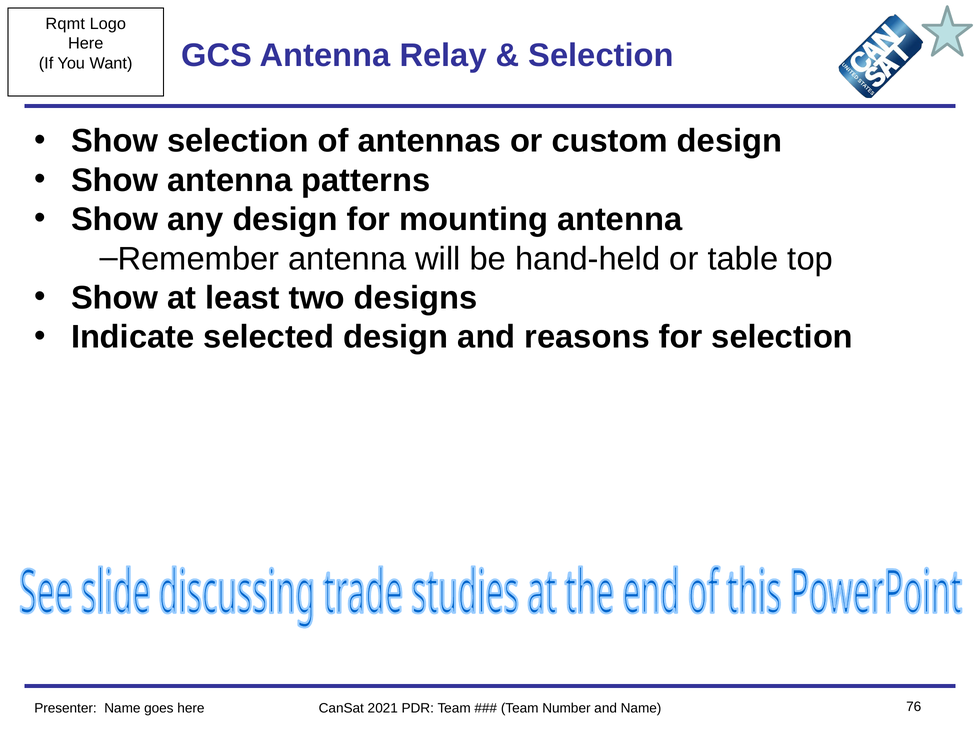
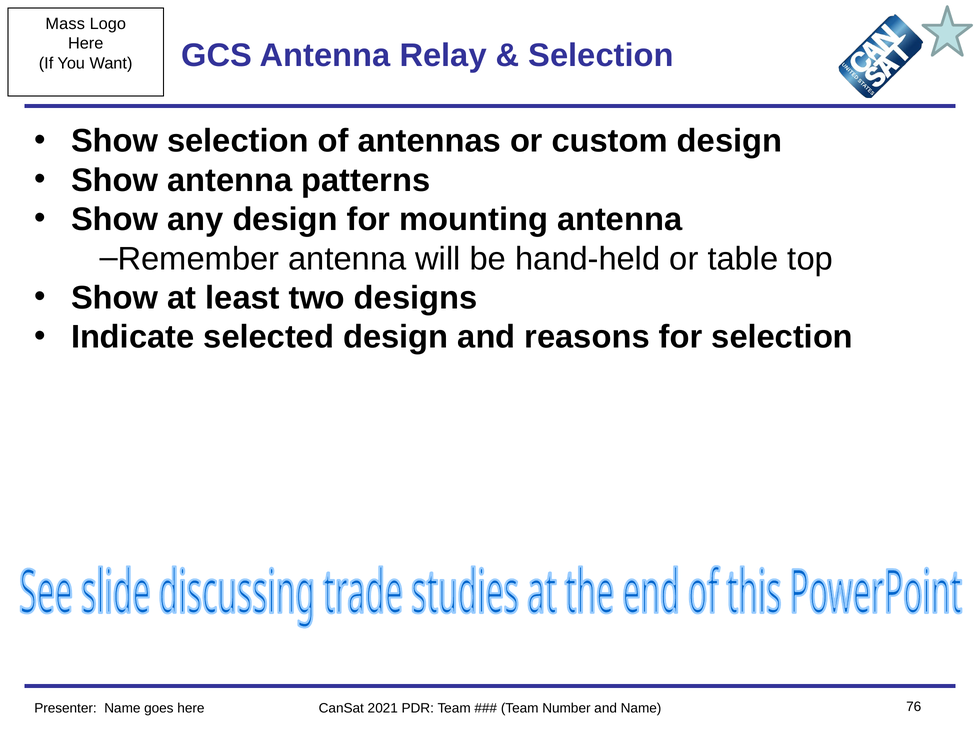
Rqmt: Rqmt -> Mass
